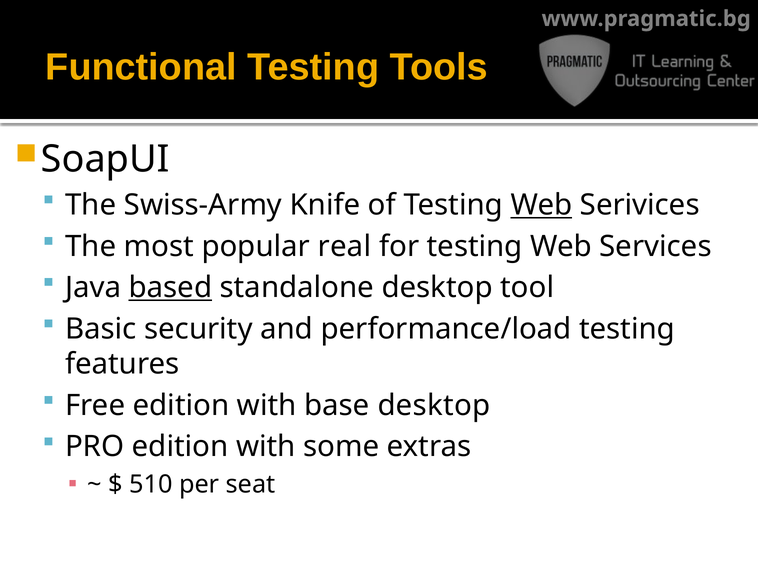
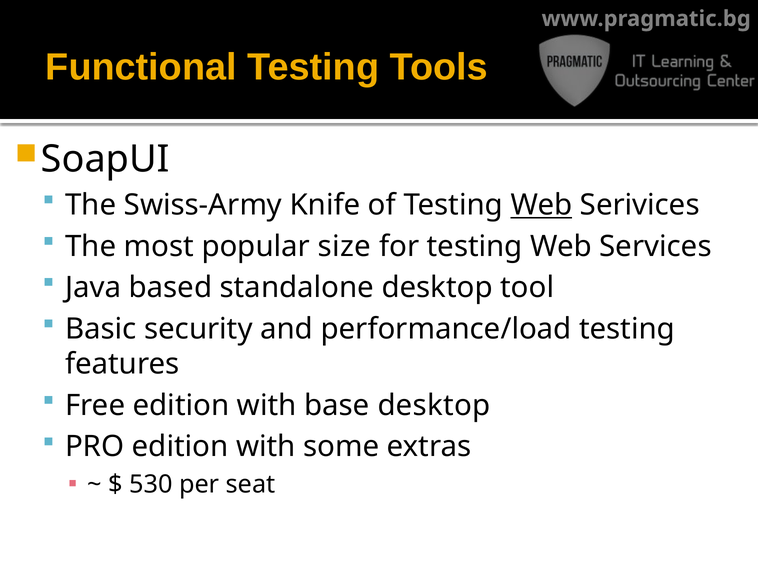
real: real -> size
based underline: present -> none
510: 510 -> 530
